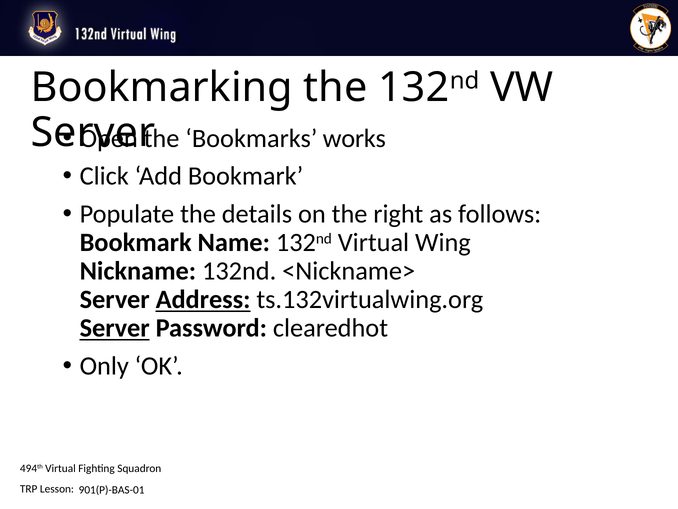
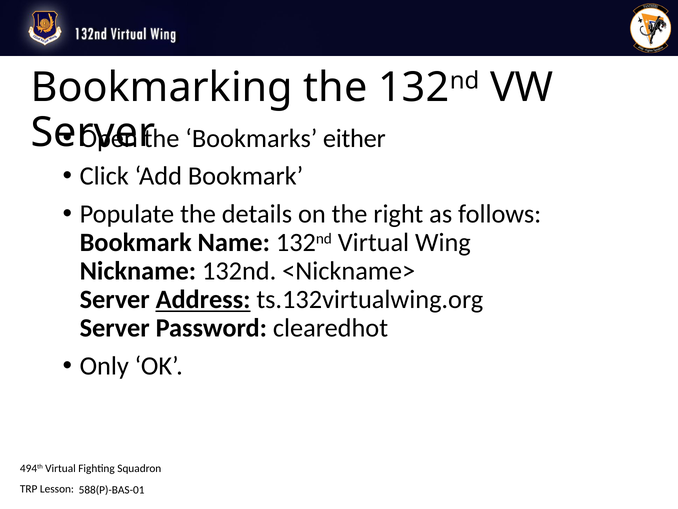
works: works -> either
Server at (115, 328) underline: present -> none
901(P)-BAS-01: 901(P)-BAS-01 -> 588(P)-BAS-01
